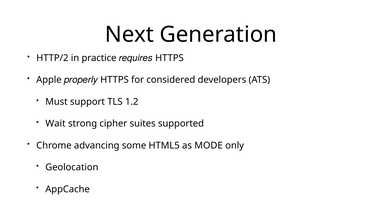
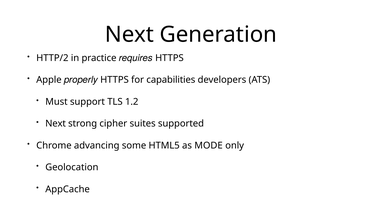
considered: considered -> capabilities
Wait at (55, 124): Wait -> Next
